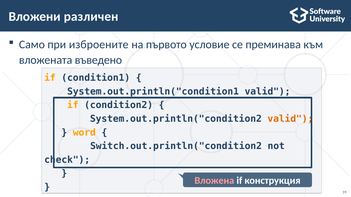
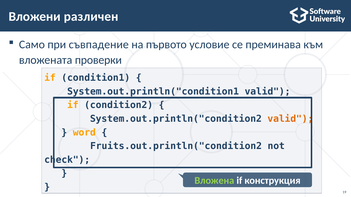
изброените: изброените -> съвпадение
въведено: въведено -> проверки
Switch.out.println("condition2: Switch.out.println("condition2 -> Fruits.out.println("condition2
Вложена colour: pink -> light green
